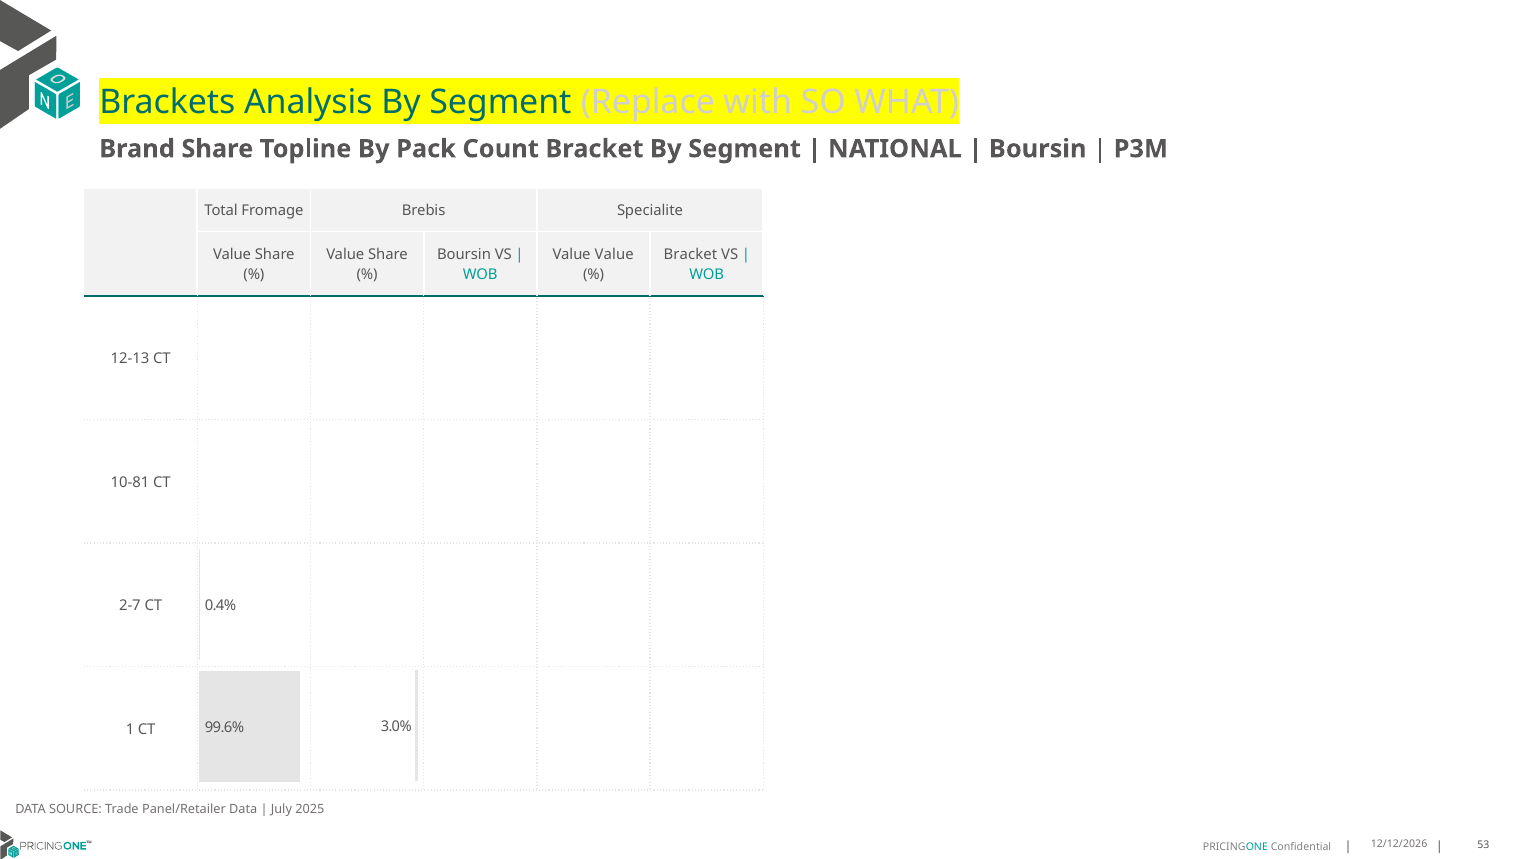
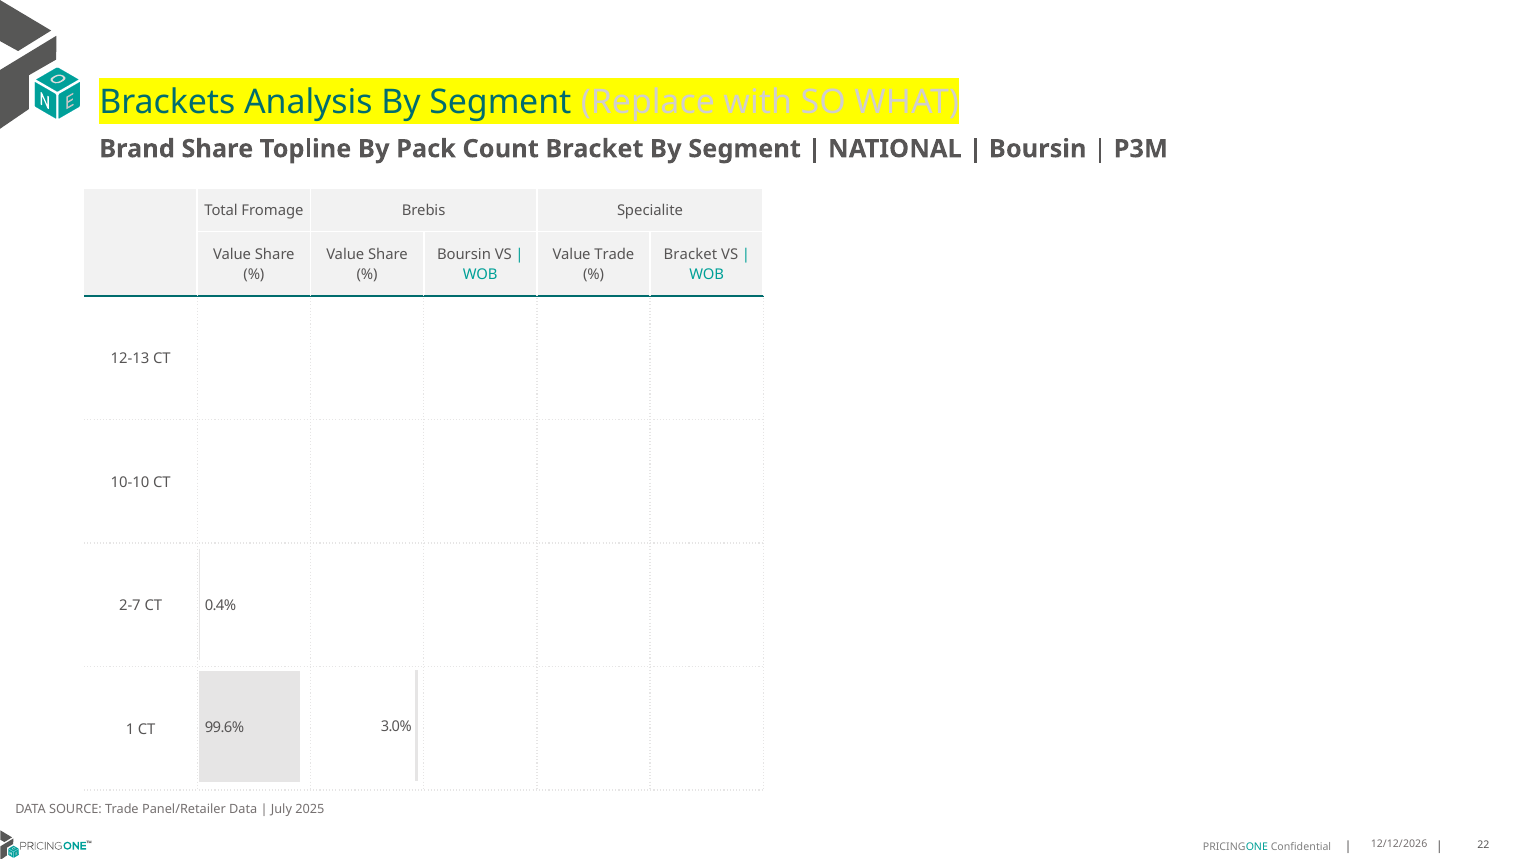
Value Value: Value -> Trade
10-81: 10-81 -> 10-10
53: 53 -> 22
